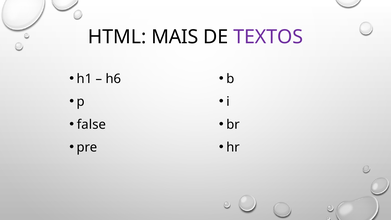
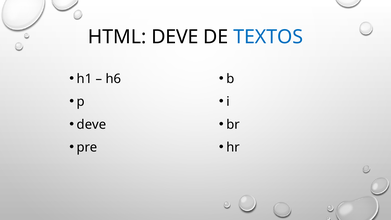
HTML MAIS: MAIS -> DEVE
TEXTOS colour: purple -> blue
false at (91, 124): false -> deve
